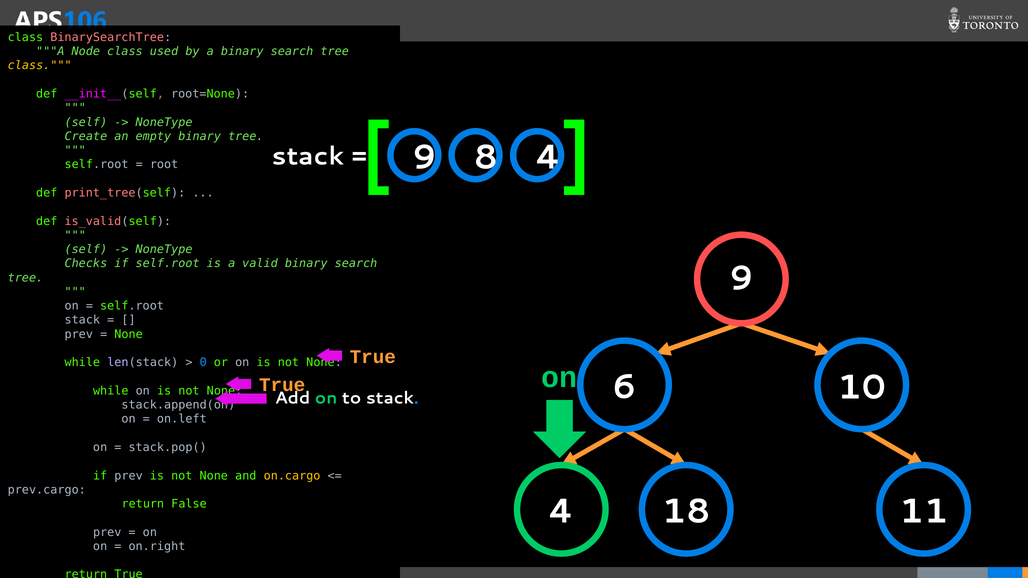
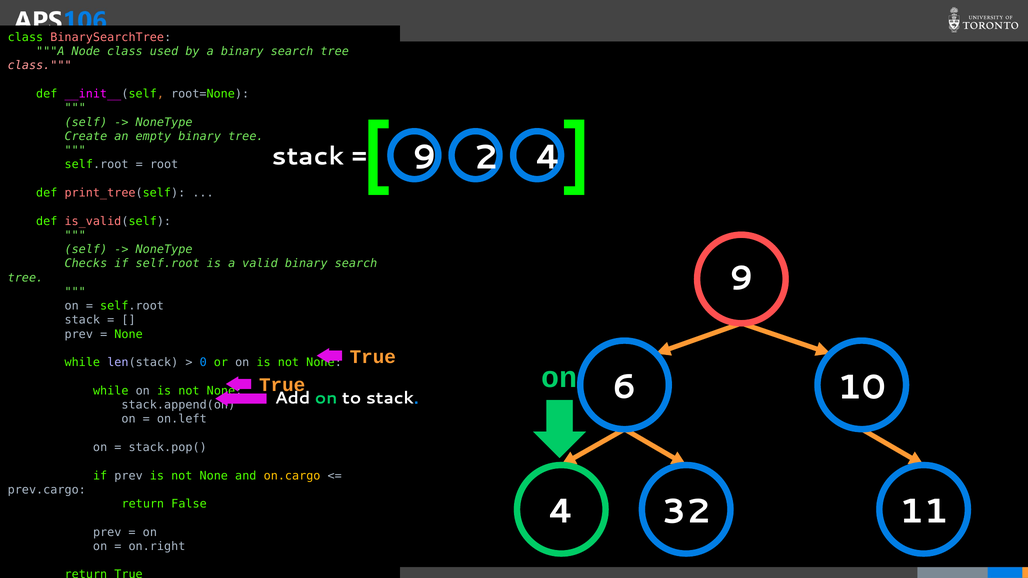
class at (40, 66) colour: yellow -> pink
8: 8 -> 2
18: 18 -> 32
